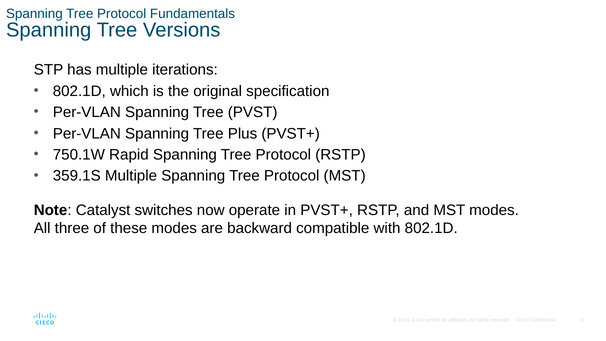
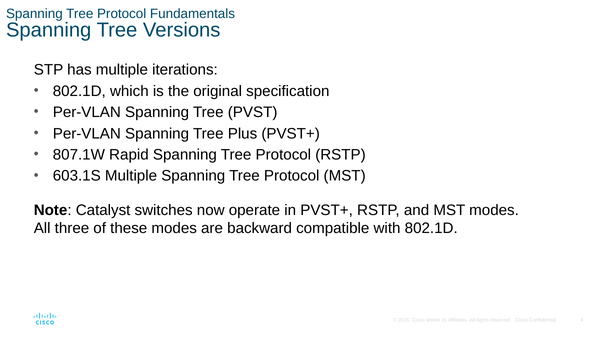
750.1W: 750.1W -> 807.1W
359.1S: 359.1S -> 603.1S
